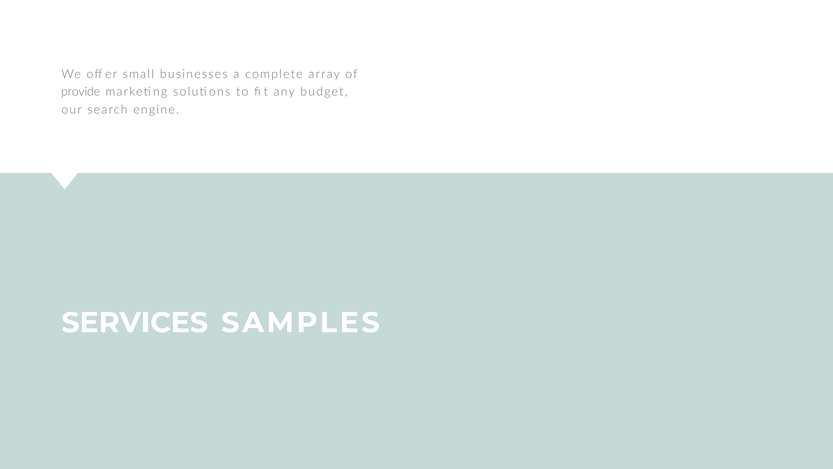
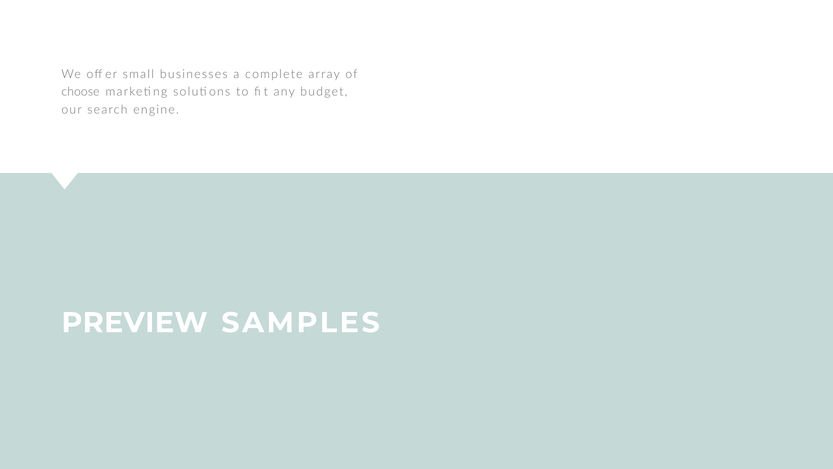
provide: provide -> choose
SERVICES: SERVICES -> PREVIEW
